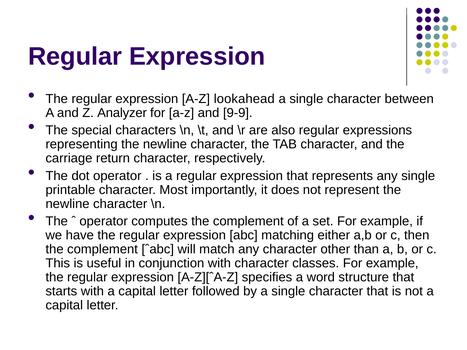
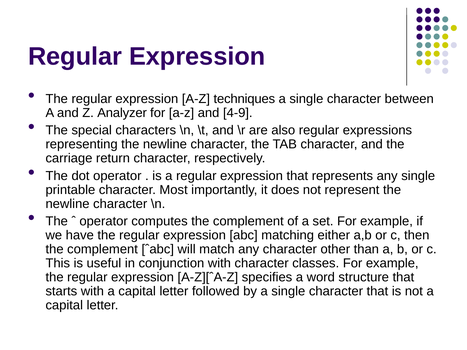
lookahead: lookahead -> techniques
9-9: 9-9 -> 4-9
